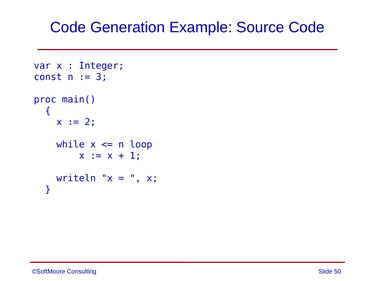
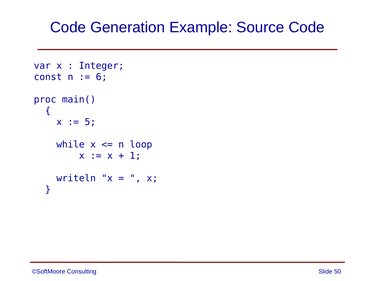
3: 3 -> 6
2: 2 -> 5
